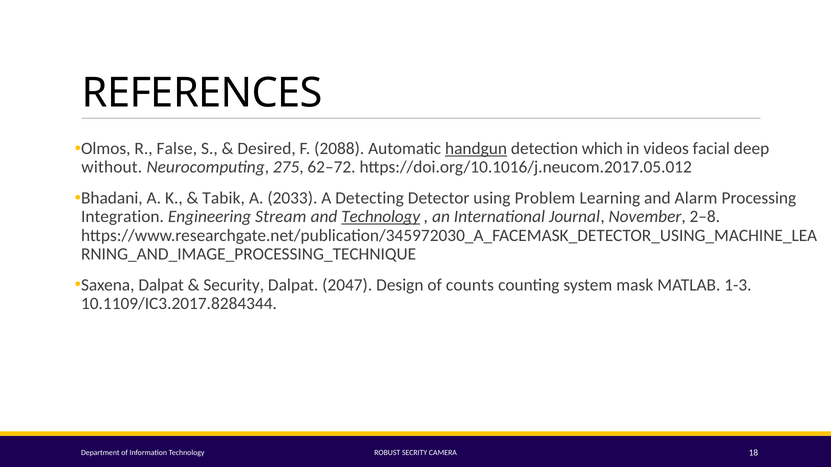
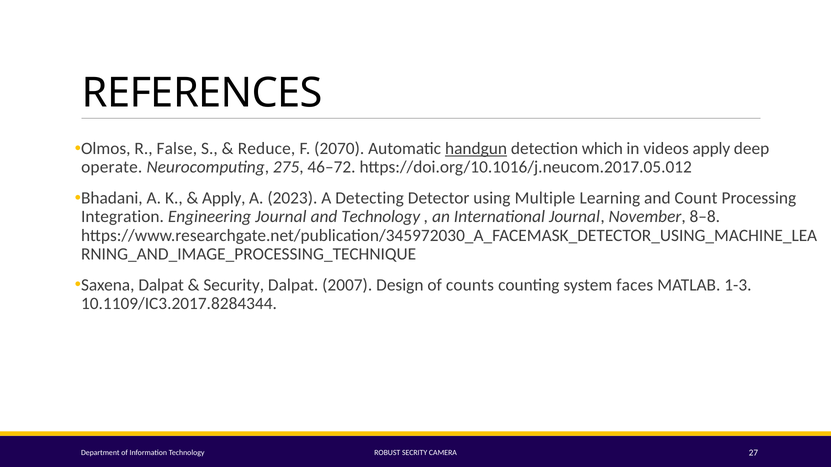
Desired: Desired -> Reduce
2088: 2088 -> 2070
videos facial: facial -> apply
without: without -> operate
62–72: 62–72 -> 46–72
Tabik at (224, 198): Tabik -> Apply
2033: 2033 -> 2023
Problem: Problem -> Multiple
Alarm: Alarm -> Count
Engineering Stream: Stream -> Journal
Technology at (381, 217) underline: present -> none
2–8: 2–8 -> 8–8
2047: 2047 -> 2007
mask: mask -> faces
18: 18 -> 27
